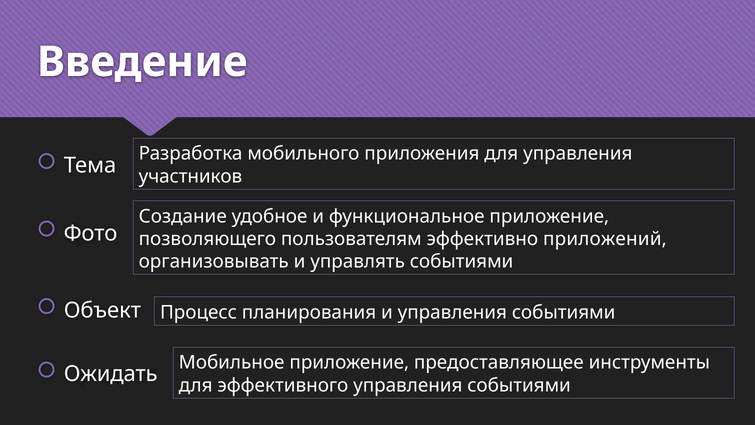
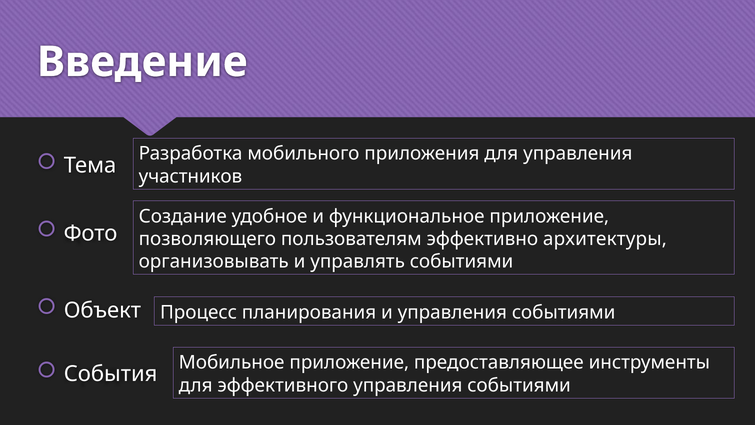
приложений: приложений -> архитектуры
Ожидать: Ожидать -> События
